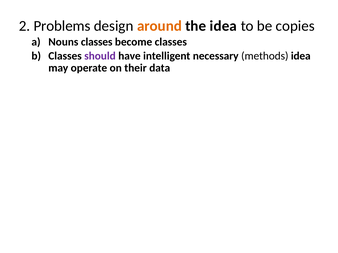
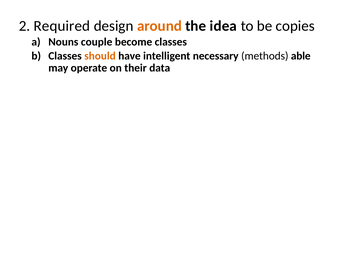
Problems: Problems -> Required
Nouns classes: classes -> couple
should colour: purple -> orange
methods idea: idea -> able
